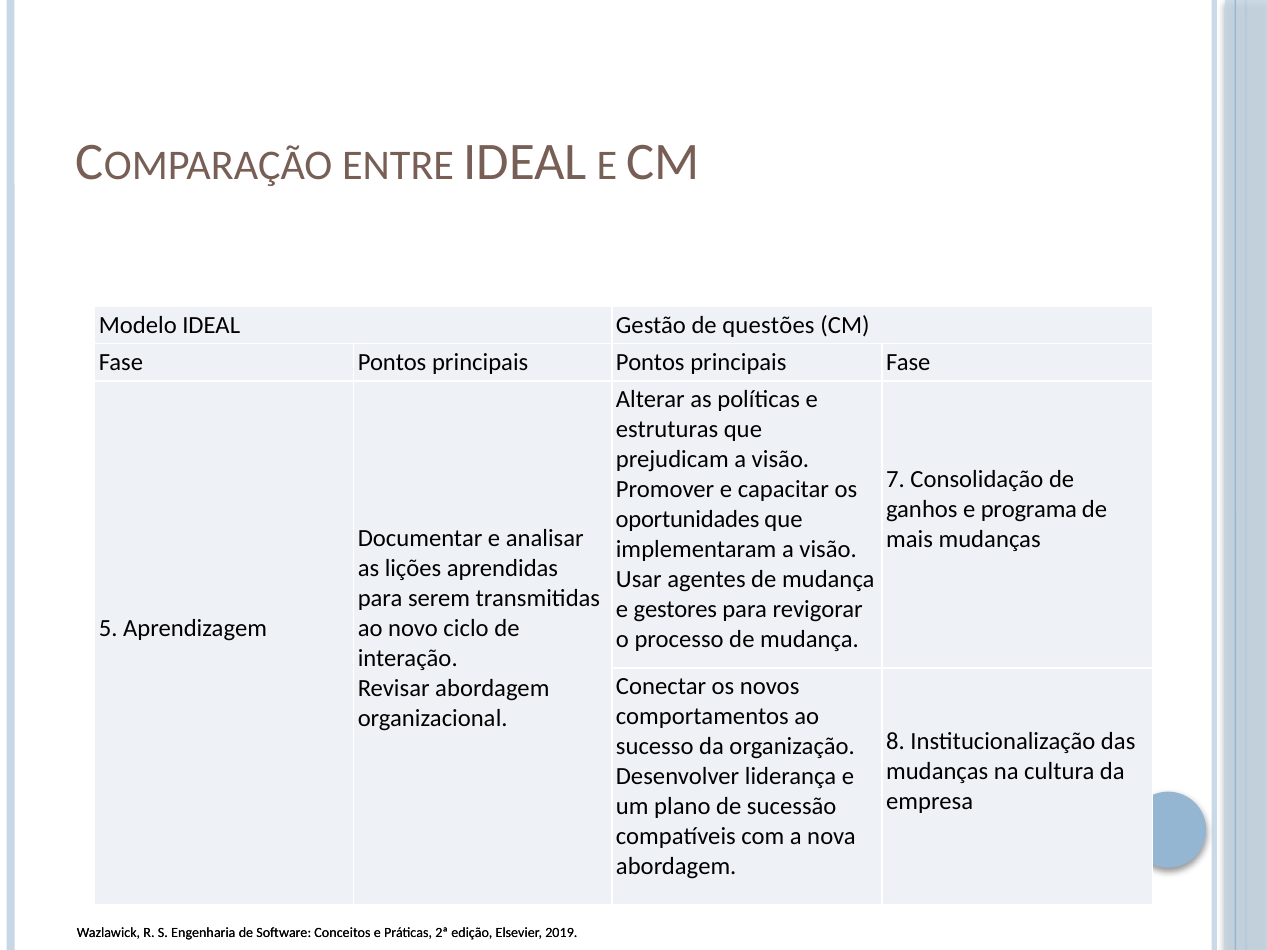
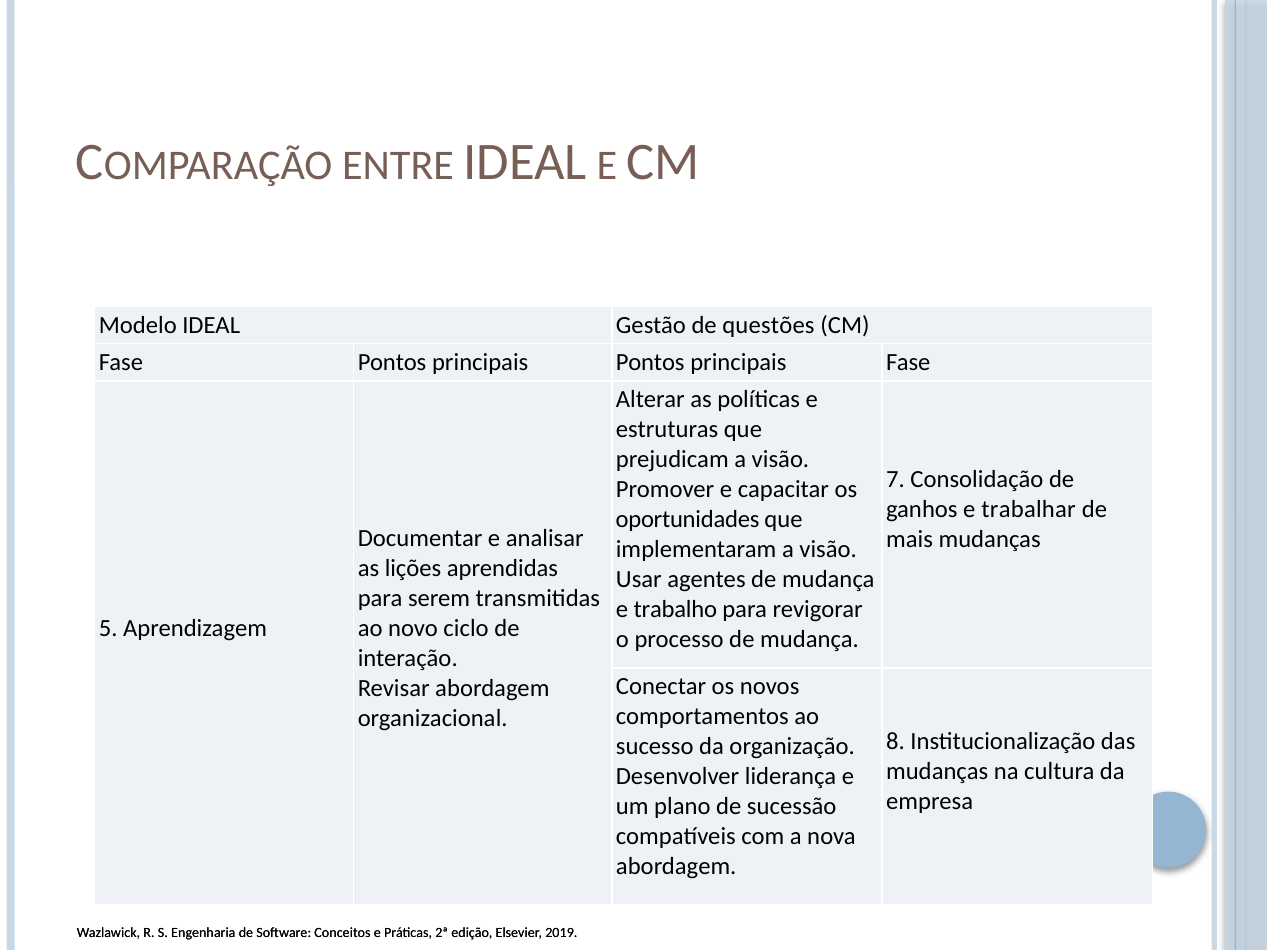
programa: programa -> trabalhar
gestores: gestores -> trabalho
